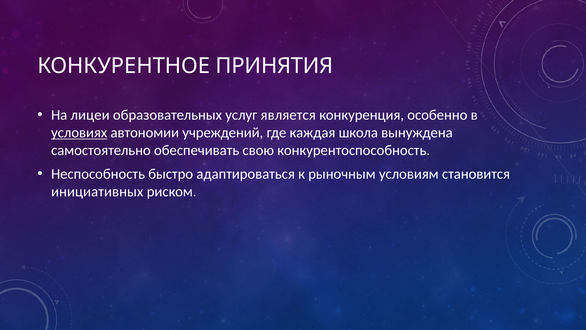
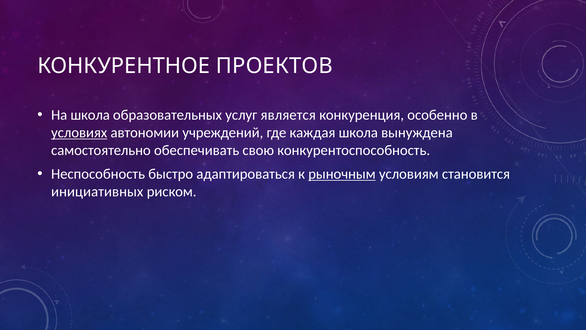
ПРИНЯТИЯ: ПРИНЯТИЯ -> ПРОЕКТОВ
На лицеи: лицеи -> школа
рыночным underline: none -> present
